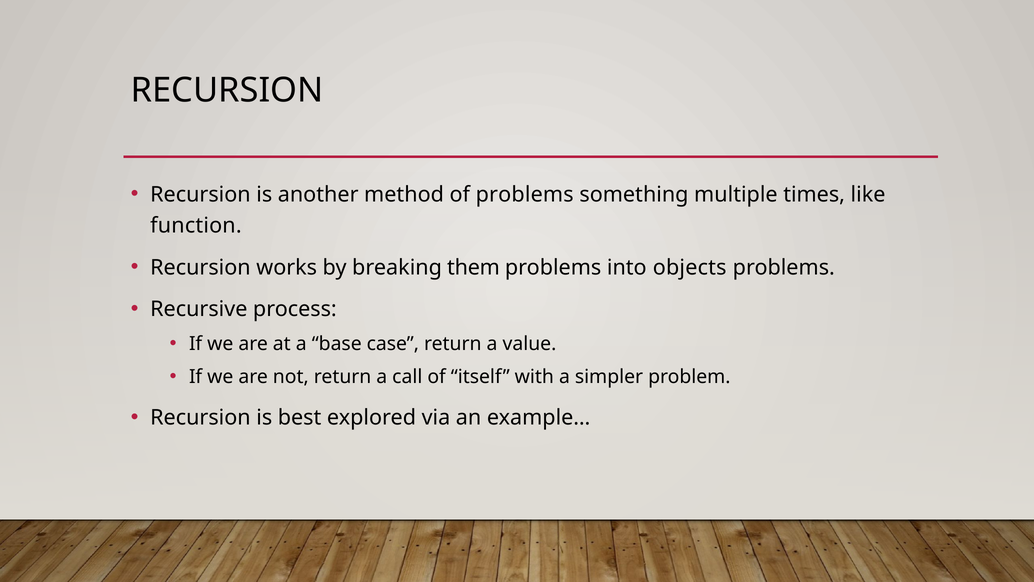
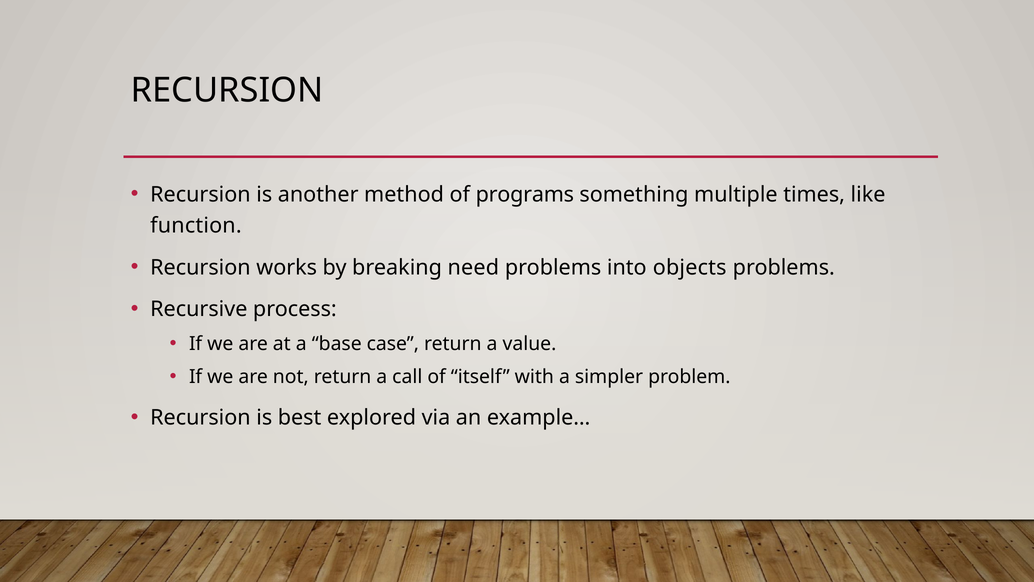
of problems: problems -> programs
them: them -> need
